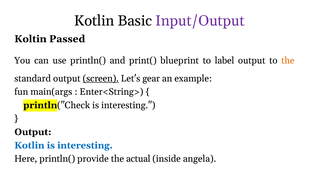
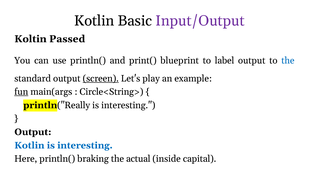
the at (288, 60) colour: orange -> blue
gear: gear -> play
fun underline: none -> present
Enter<String>: Enter<String> -> Circle<String>
Check: Check -> Really
provide: provide -> braking
angela: angela -> capital
